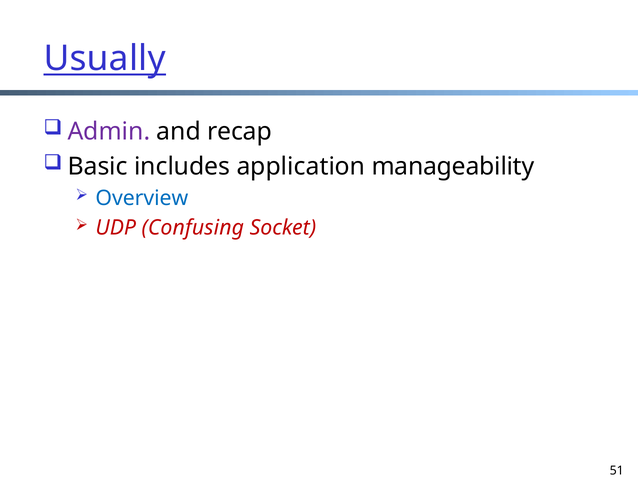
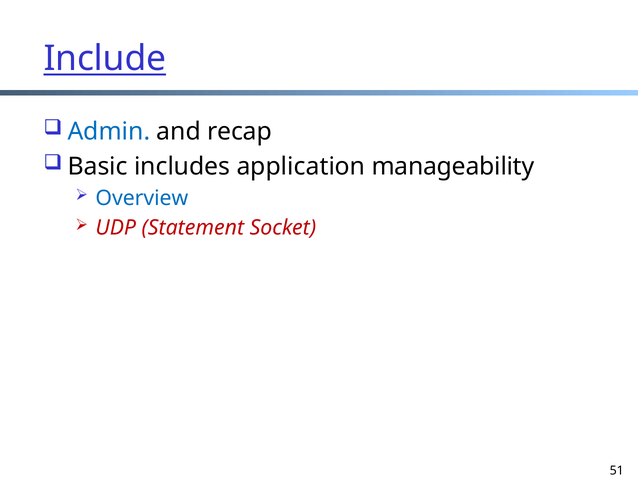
Usually: Usually -> Include
Admin colour: purple -> blue
Confusing: Confusing -> Statement
